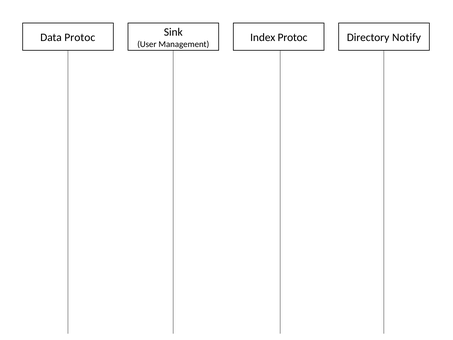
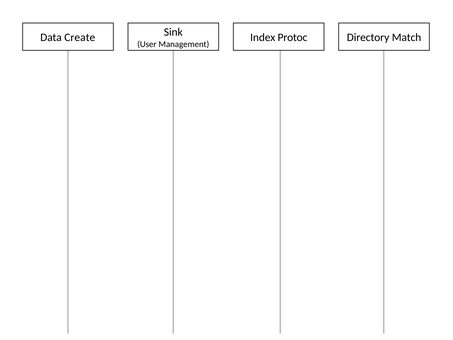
Data Protoc: Protoc -> Create
Notify: Notify -> Match
